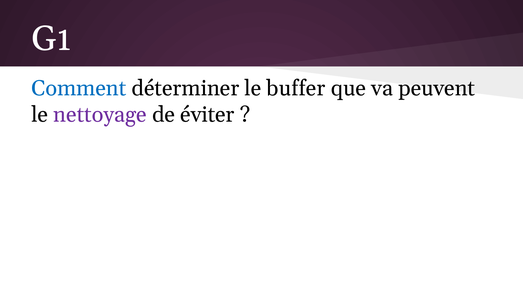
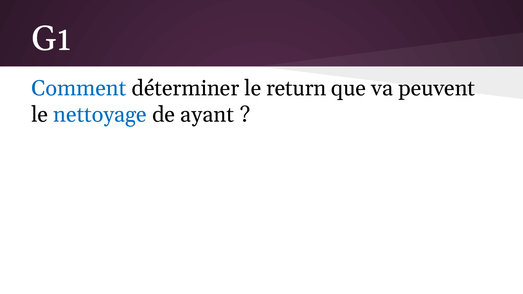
buffer: buffer -> return
nettoyage colour: purple -> blue
éviter: éviter -> ayant
